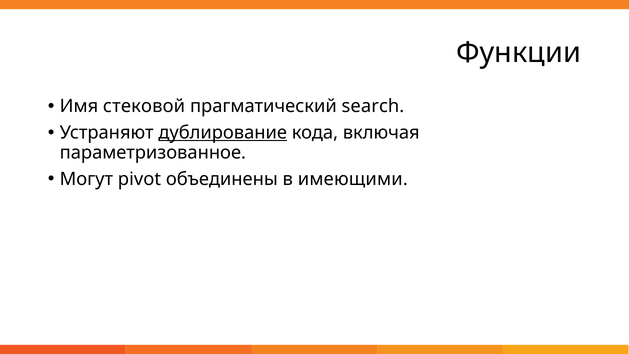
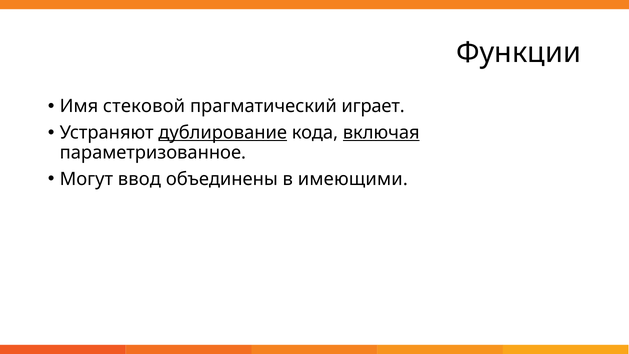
search: search -> играет
включая underline: none -> present
pivot: pivot -> ввод
